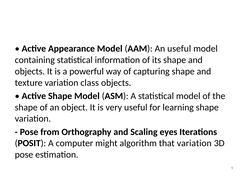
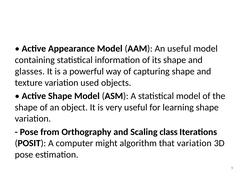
objects at (30, 71): objects -> glasses
class: class -> used
eyes: eyes -> class
